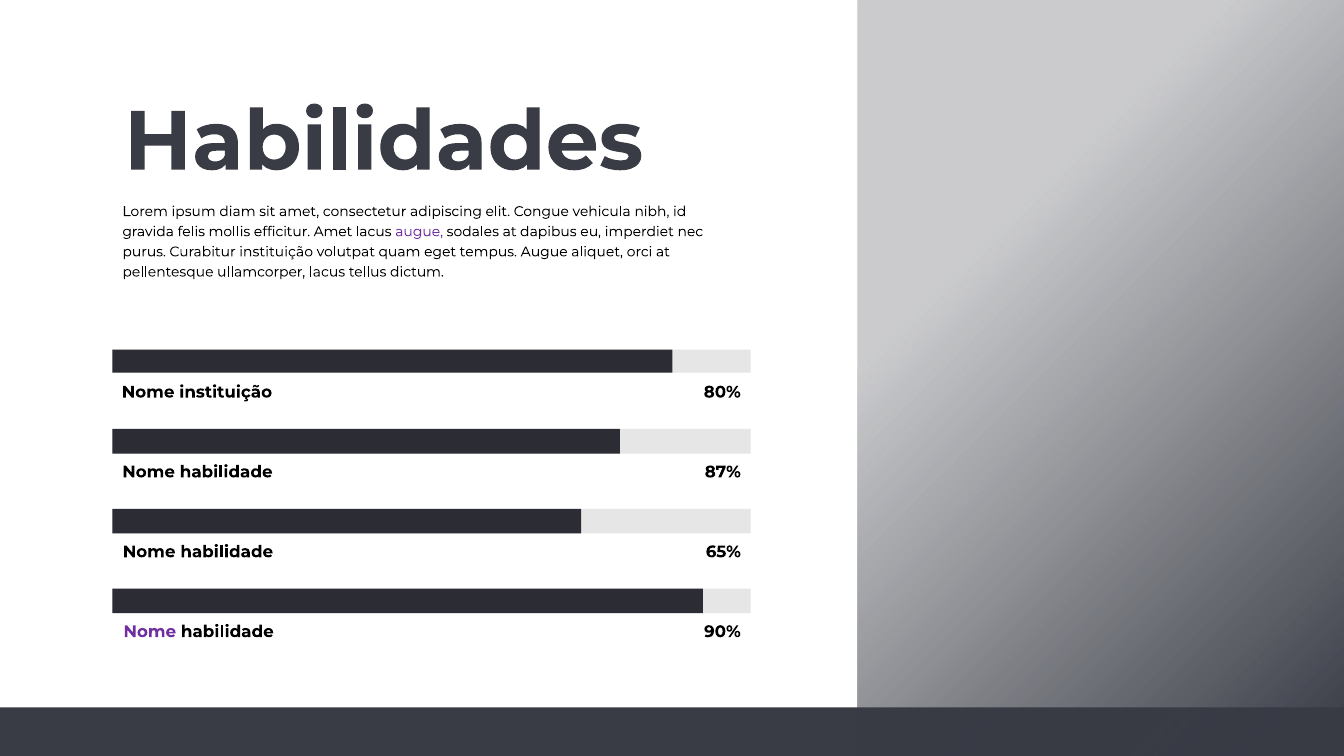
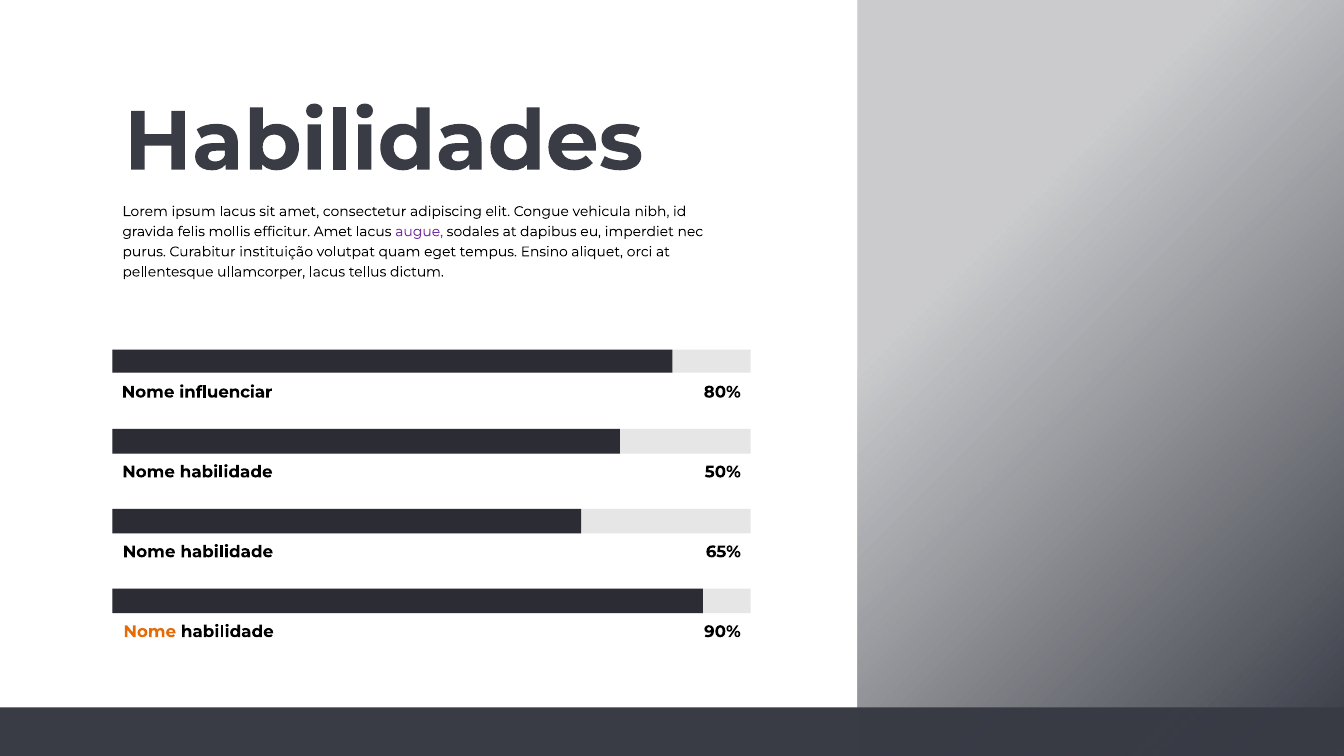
ipsum diam: diam -> lacus
tempus Augue: Augue -> Ensino
Nome instituição: instituição -> influenciar
87%: 87% -> 50%
Nome at (150, 632) colour: purple -> orange
